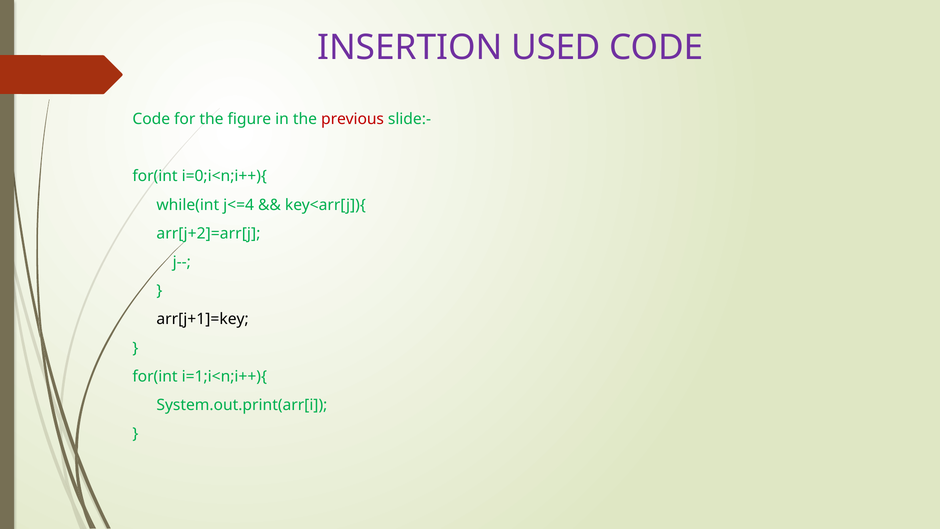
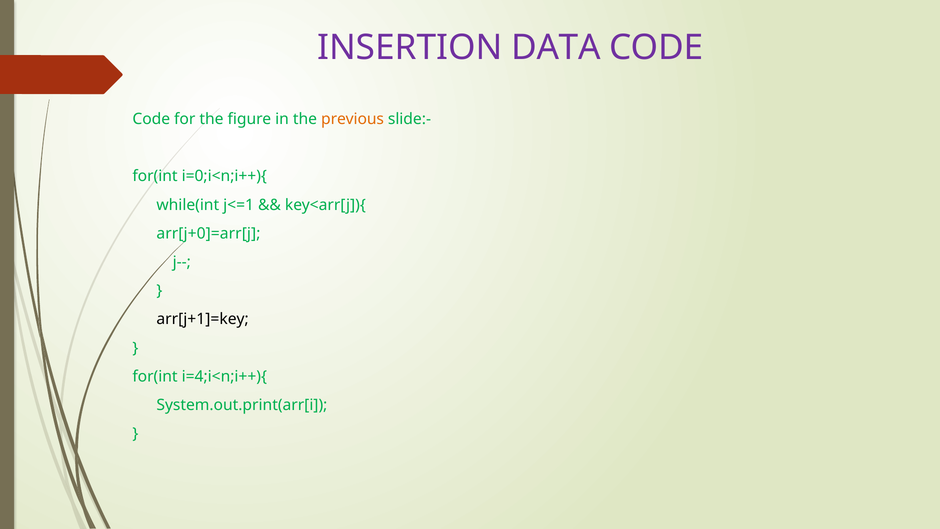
USED: USED -> DATA
previous colour: red -> orange
j<=4: j<=4 -> j<=1
arr[j+2]=arr[j: arr[j+2]=arr[j -> arr[j+0]=arr[j
i=1;i<n;i++){: i=1;i<n;i++){ -> i=4;i<n;i++){
